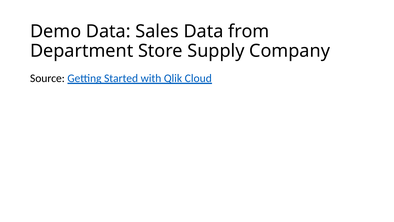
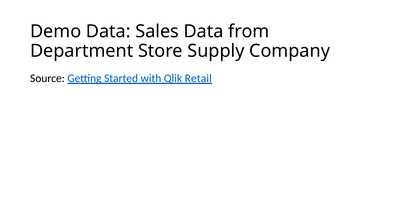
Cloud: Cloud -> Retail
